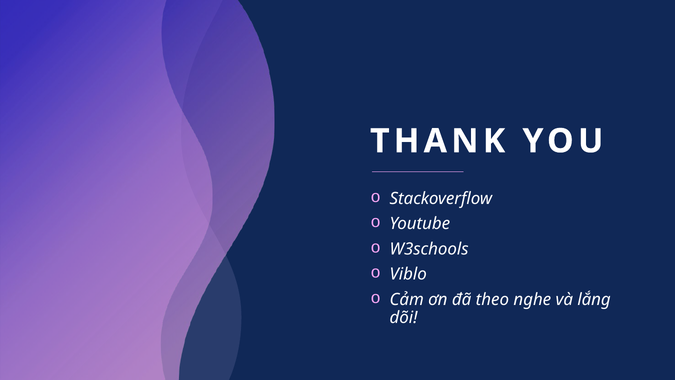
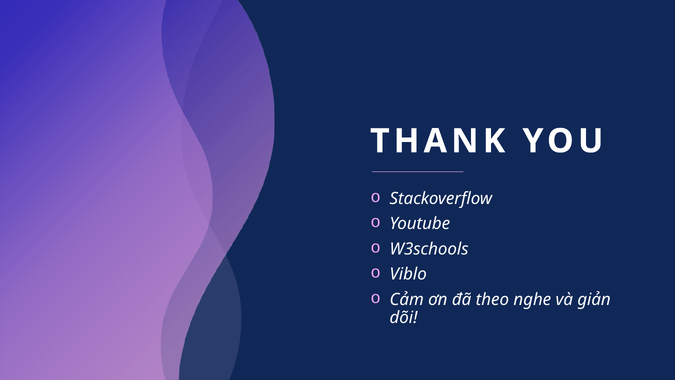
lắng: lắng -> giản
